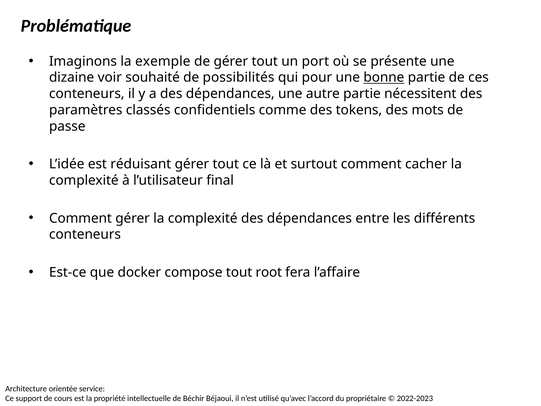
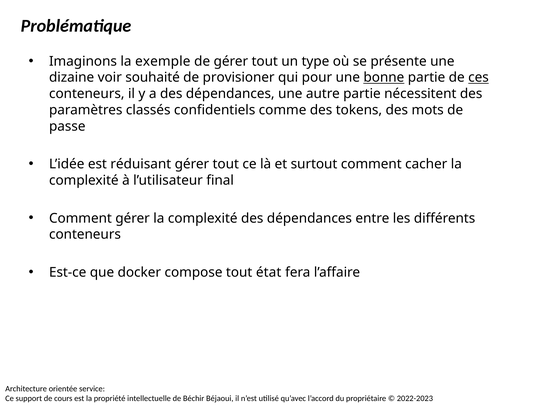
port: port -> type
possibilités: possibilités -> provisioner
ces underline: none -> present
root: root -> état
